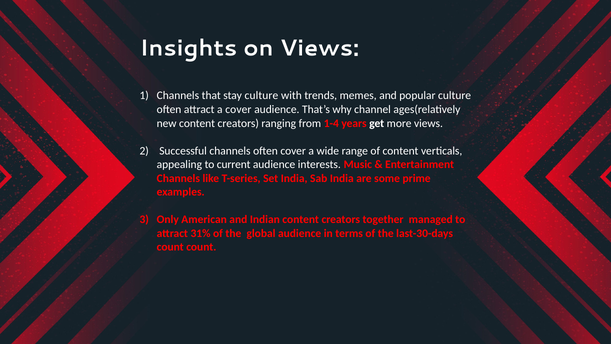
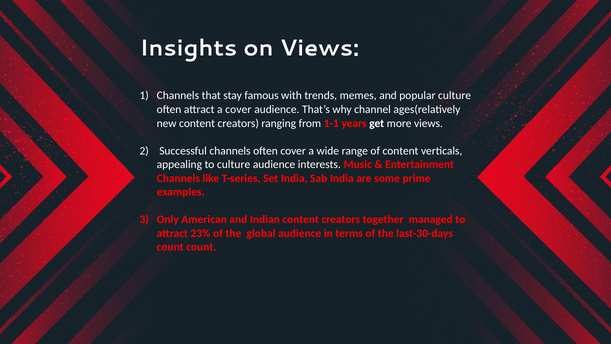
stay culture: culture -> famous
1-4: 1-4 -> 1-1
to current: current -> culture
31%: 31% -> 23%
